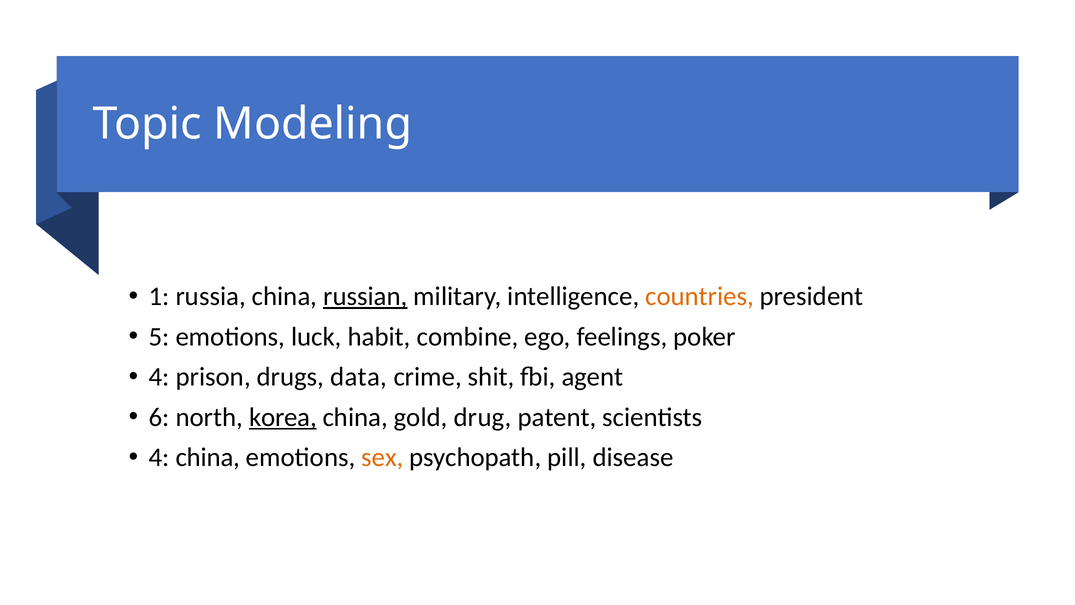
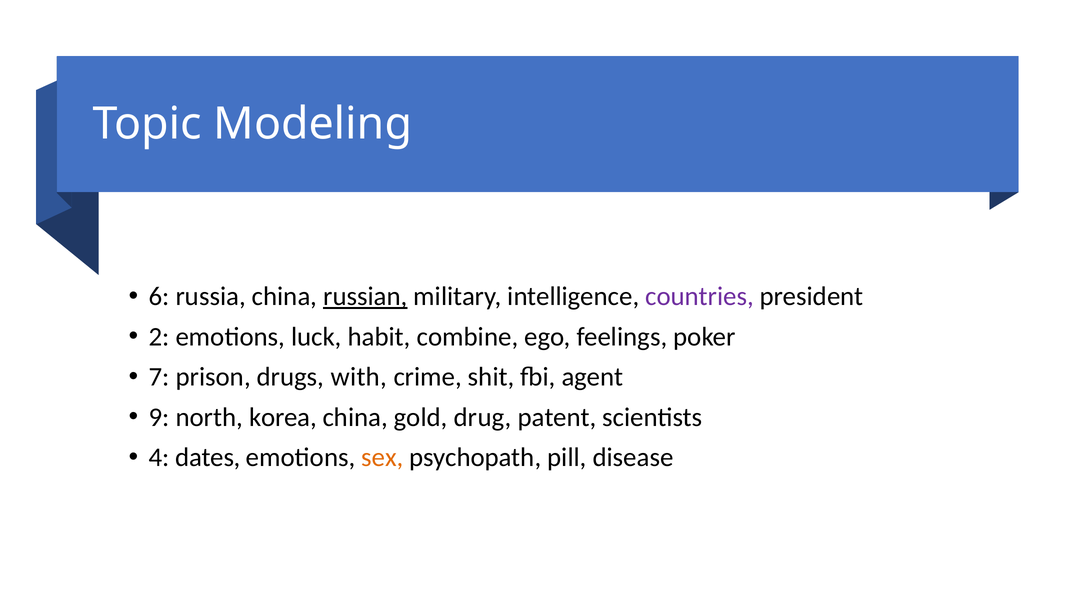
1: 1 -> 6
countries colour: orange -> purple
5: 5 -> 2
4 at (159, 377): 4 -> 7
data: data -> with
6: 6 -> 9
korea underline: present -> none
4 china: china -> dates
